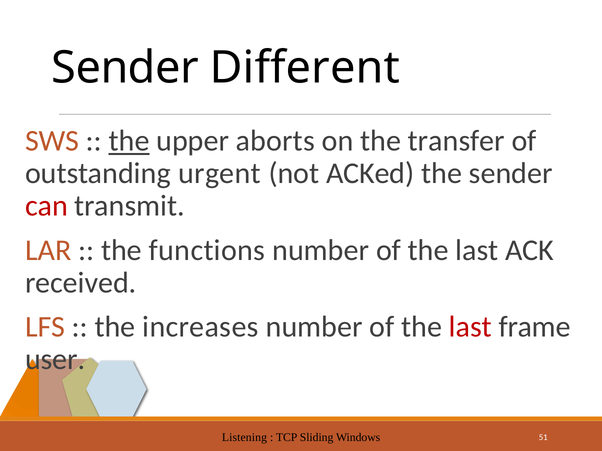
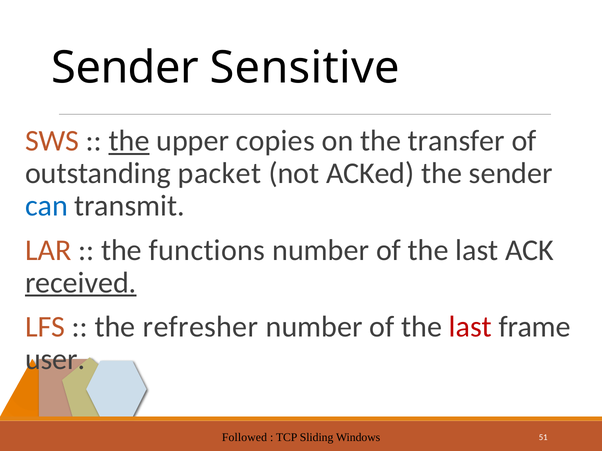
Different: Different -> Sensitive
aborts: aborts -> copies
urgent: urgent -> packet
can colour: red -> blue
received underline: none -> present
increases: increases -> refresher
Listening: Listening -> Followed
